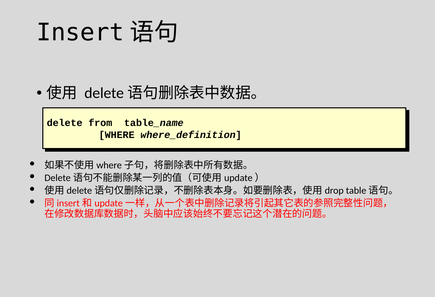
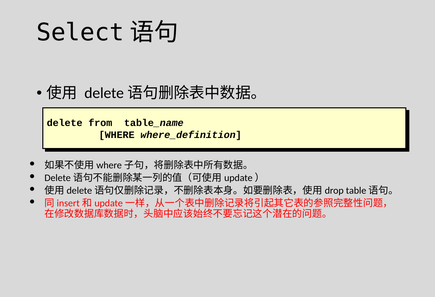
Insert: Insert -> Select
